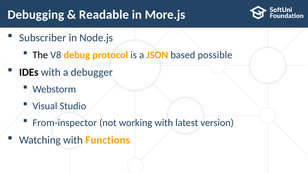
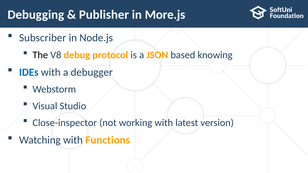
Readable: Readable -> Publisher
possible: possible -> knowing
IDEs colour: black -> blue
From-inspector: From-inspector -> Close-inspector
